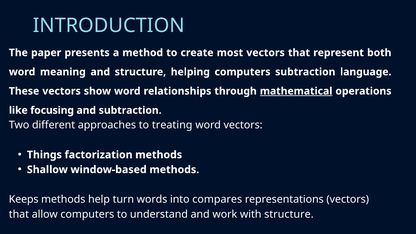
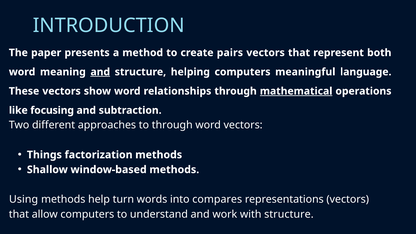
most: most -> pairs
and at (100, 72) underline: none -> present
computers subtraction: subtraction -> meaningful
to treating: treating -> through
Keeps: Keeps -> Using
